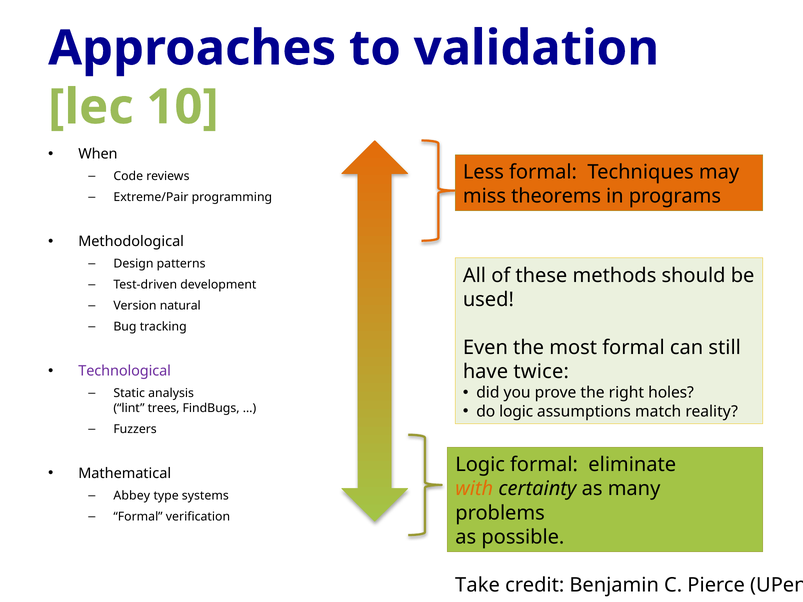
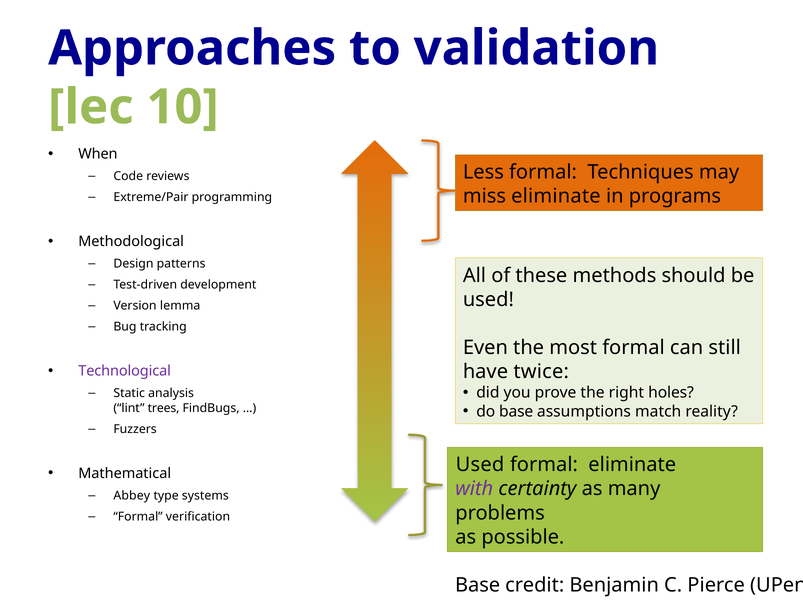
miss theorems: theorems -> eliminate
natural: natural -> lemma
do logic: logic -> base
Logic at (480, 465): Logic -> Used
with colour: orange -> purple
Take at (478, 585): Take -> Base
